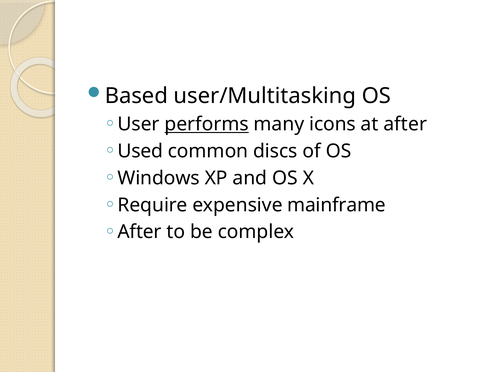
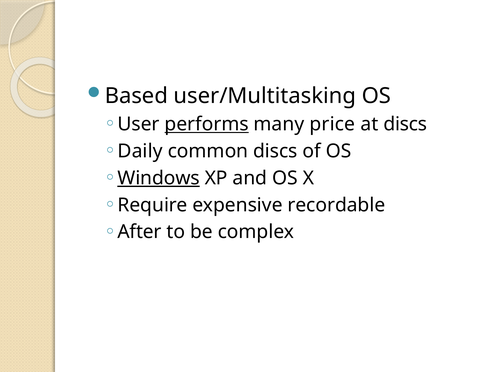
icons: icons -> price
at after: after -> discs
Used: Used -> Daily
Windows underline: none -> present
mainframe: mainframe -> recordable
